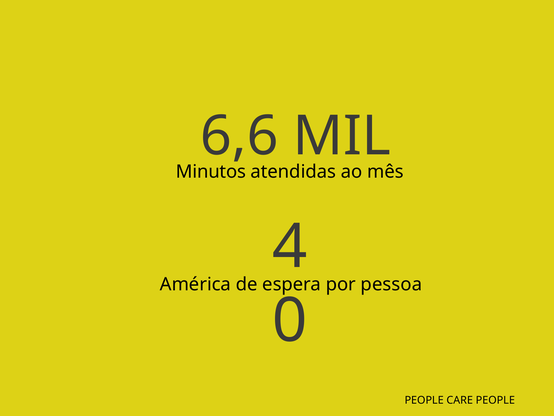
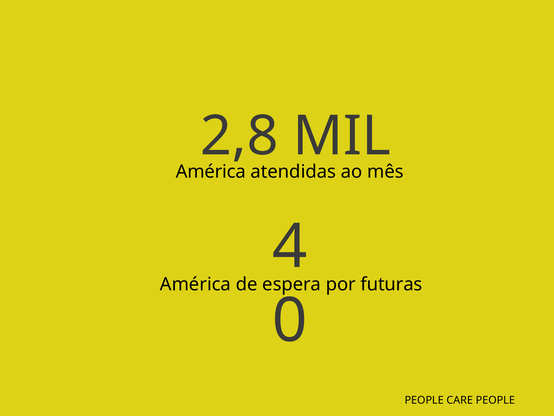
6,6: 6,6 -> 2,8
Minutos at (211, 172): Minutos -> América
pessoa: pessoa -> futuras
